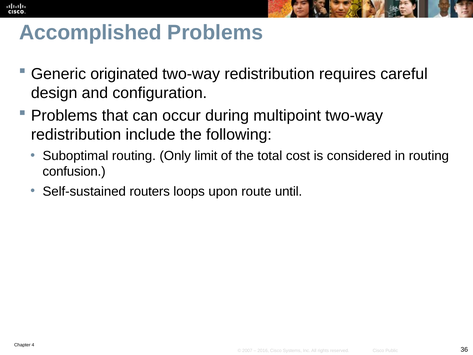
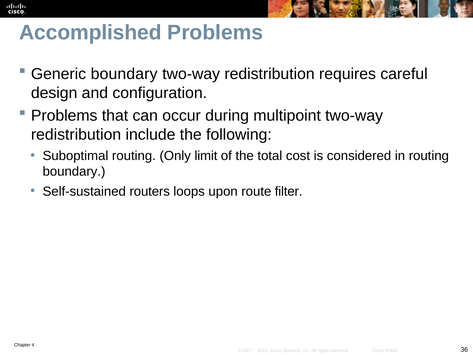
Generic originated: originated -> boundary
confusion at (74, 172): confusion -> boundary
until: until -> filter
